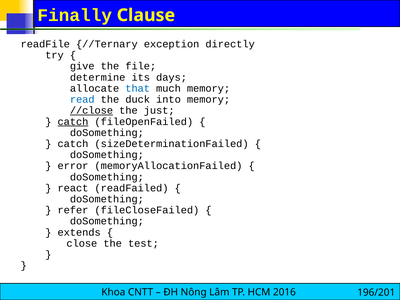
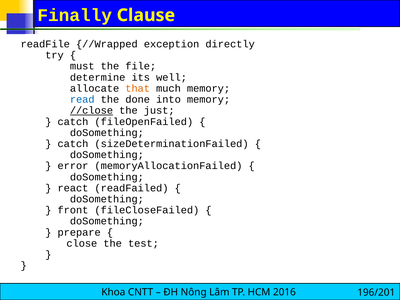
//Ternary: //Ternary -> //Wrapped
give: give -> must
days: days -> well
that colour: blue -> orange
duck: duck -> done
catch at (73, 122) underline: present -> none
refer: refer -> front
extends: extends -> prepare
